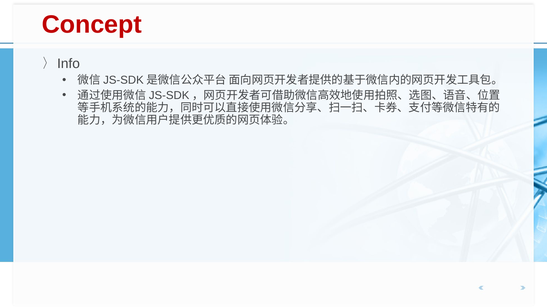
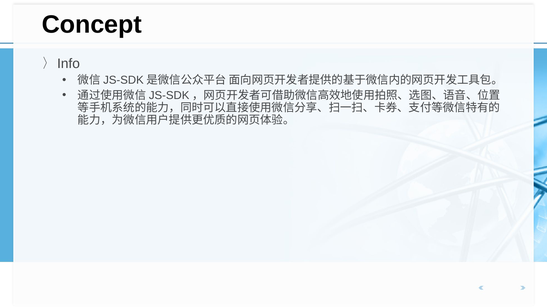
Concept colour: red -> black
